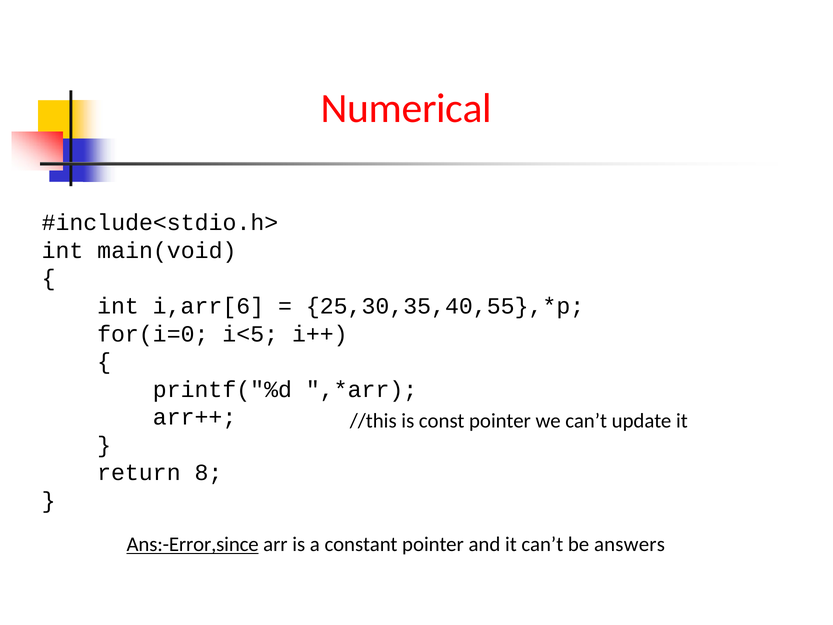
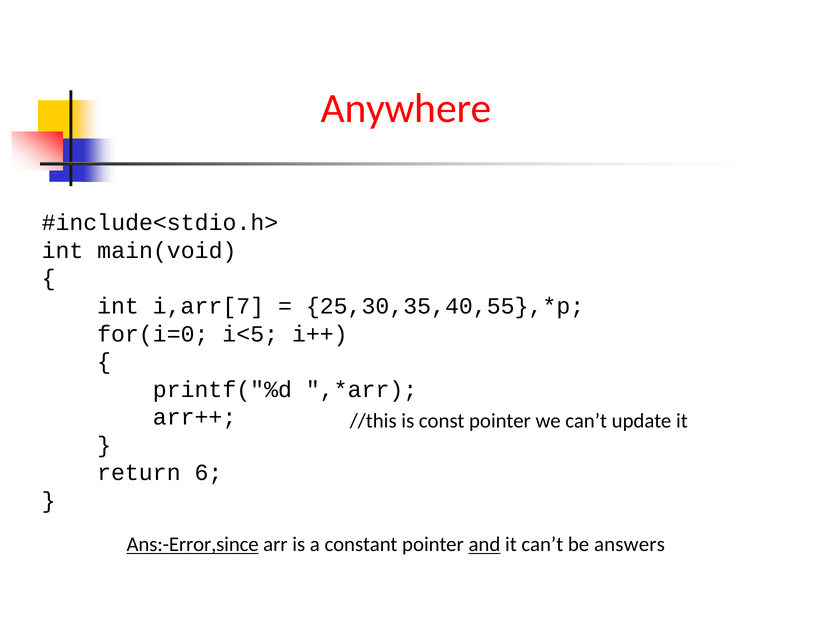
Numerical: Numerical -> Anywhere
i,arr[6: i,arr[6 -> i,arr[7
8: 8 -> 6
and underline: none -> present
